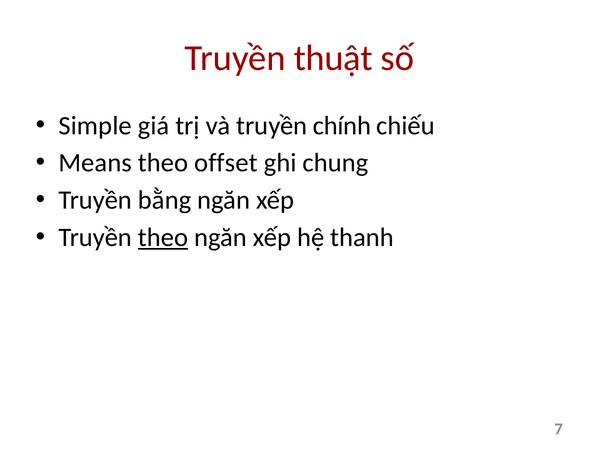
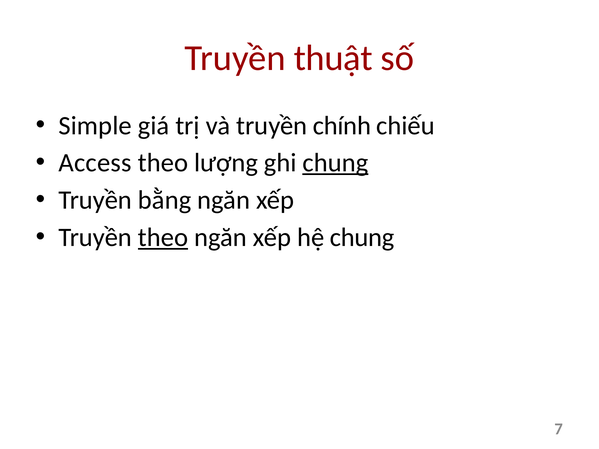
Means: Means -> Access
offset: offset -> lượng
chung at (335, 163) underline: none -> present
hệ thanh: thanh -> chung
